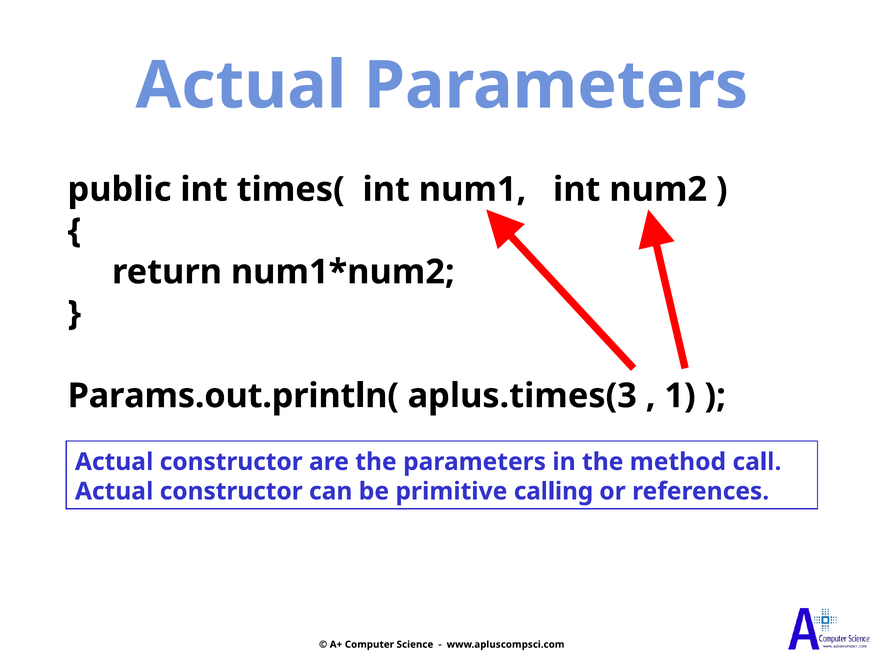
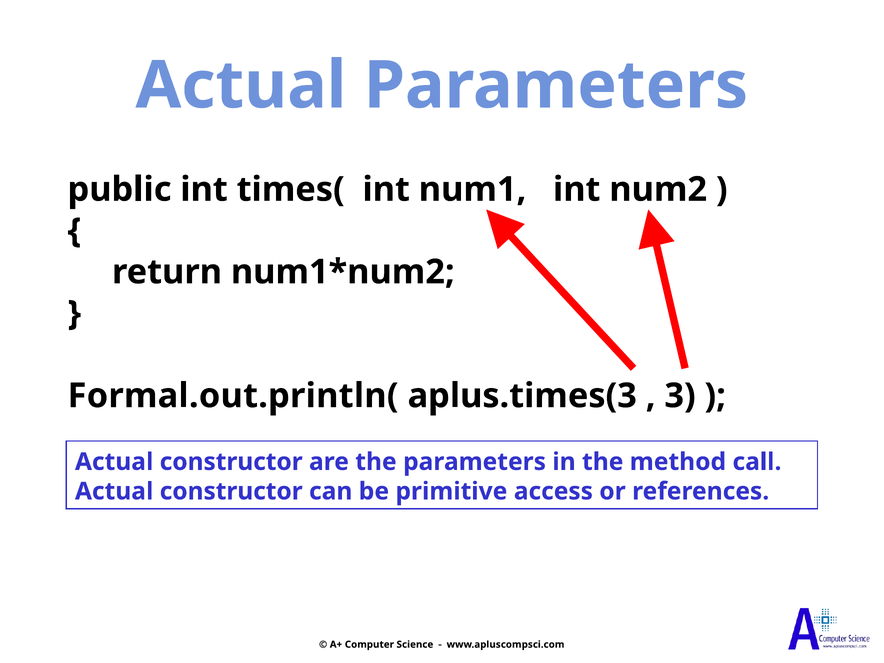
Params.out.println(: Params.out.println( -> Formal.out.println(
1: 1 -> 3
calling: calling -> access
